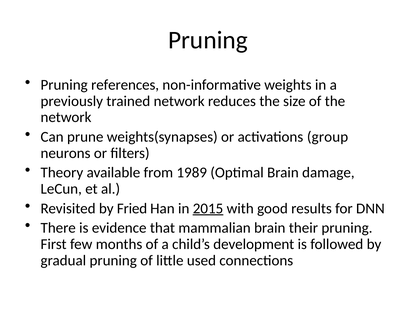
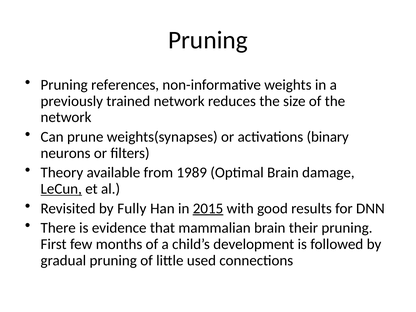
group: group -> binary
LeCun underline: none -> present
Fried: Fried -> Fully
